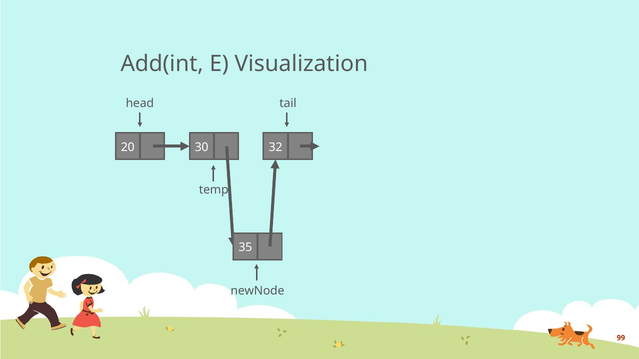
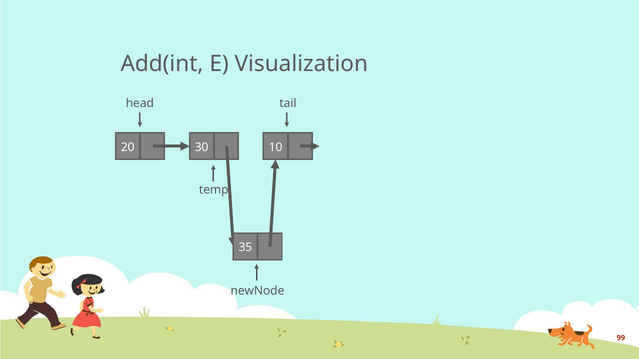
32: 32 -> 10
